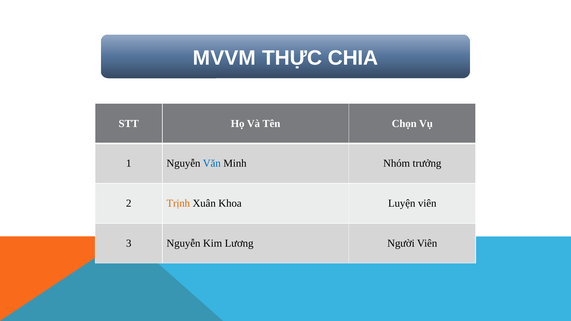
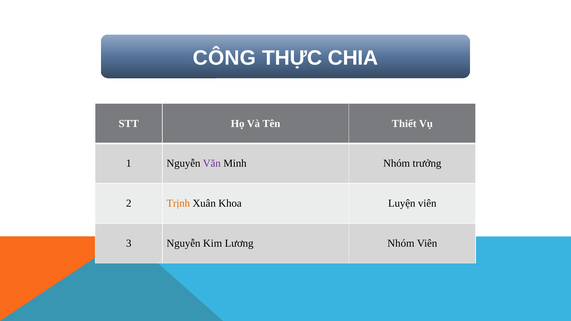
MVVM: MVVM -> CÔNG
Chọn: Chọn -> Thiết
Văn colour: blue -> purple
Lương Người: Người -> Nhóm
